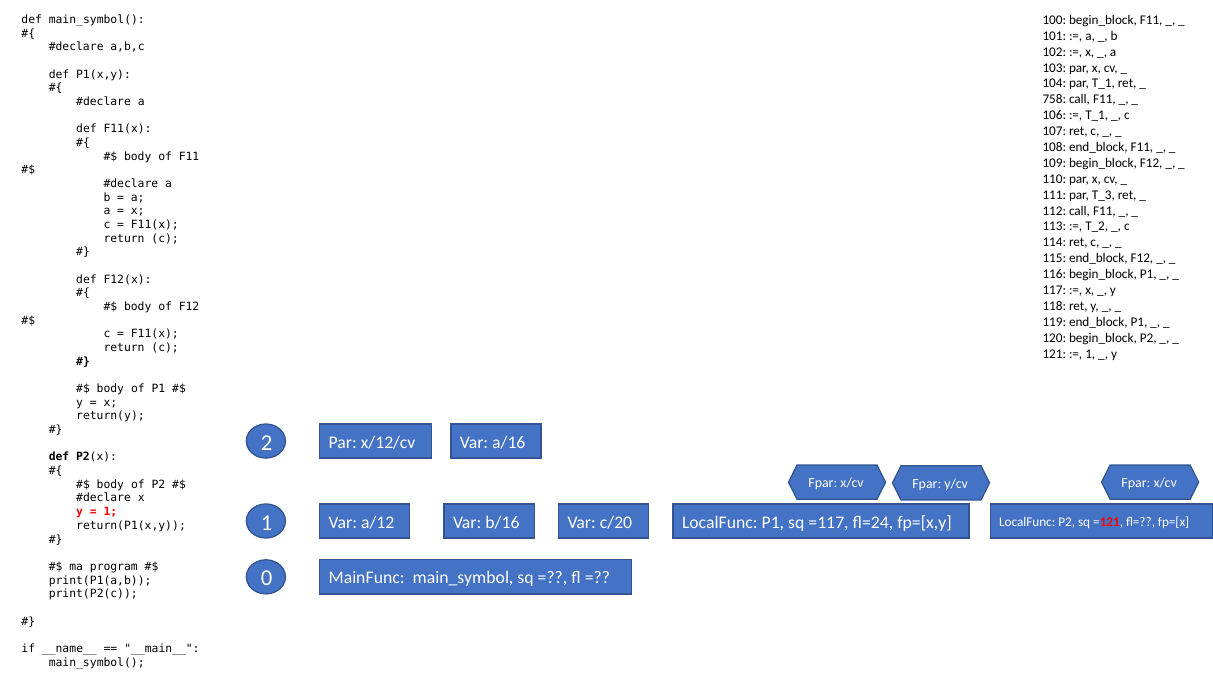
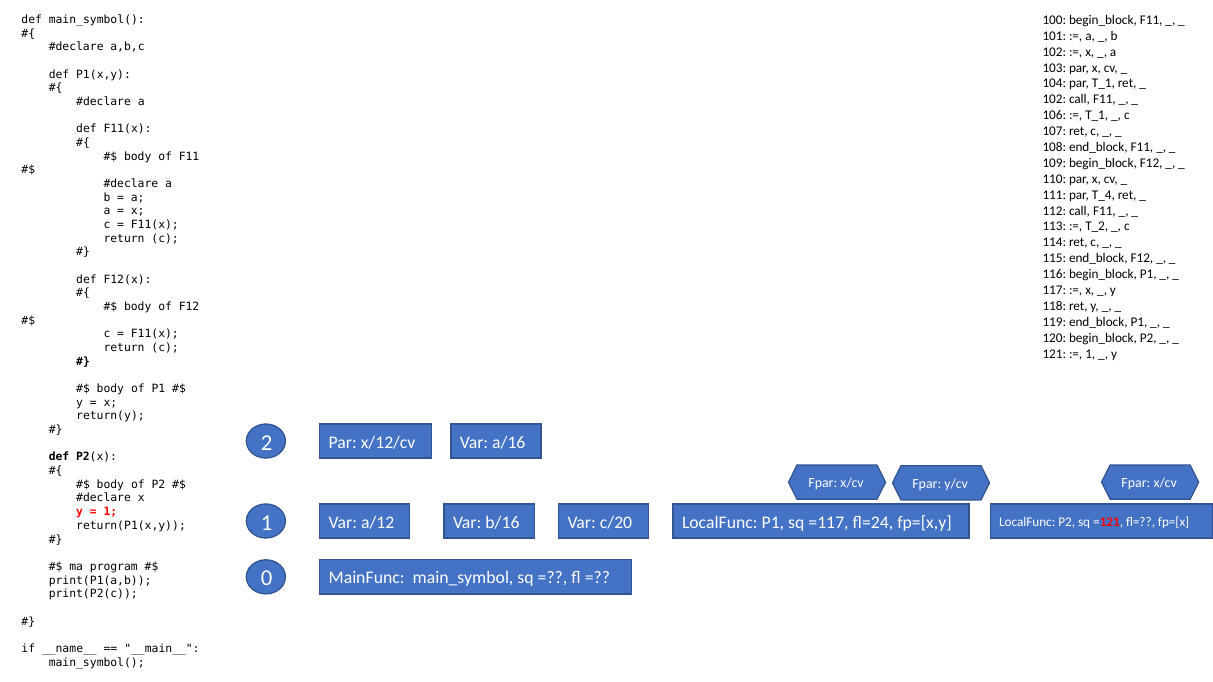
758 at (1054, 99): 758 -> 102
T_3: T_3 -> T_4
